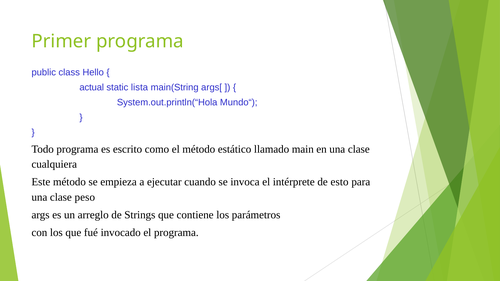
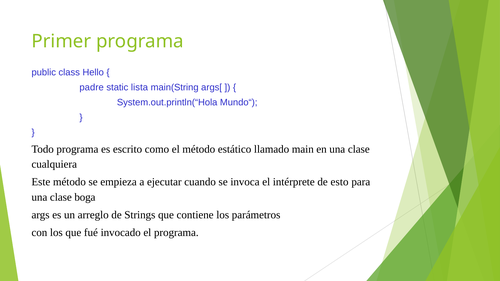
actual: actual -> padre
peso: peso -> boga
